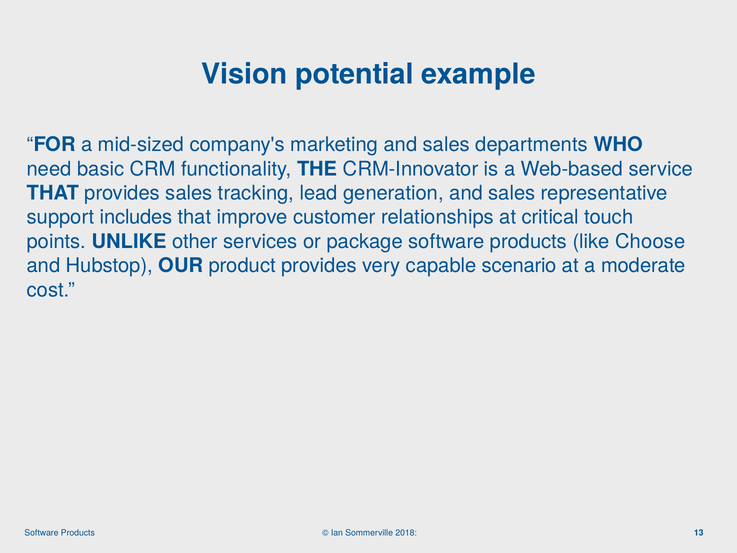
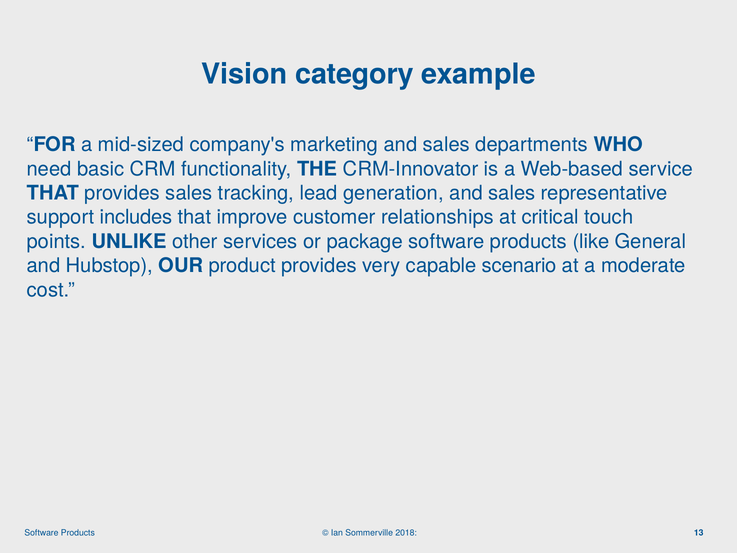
potential: potential -> category
Choose: Choose -> General
